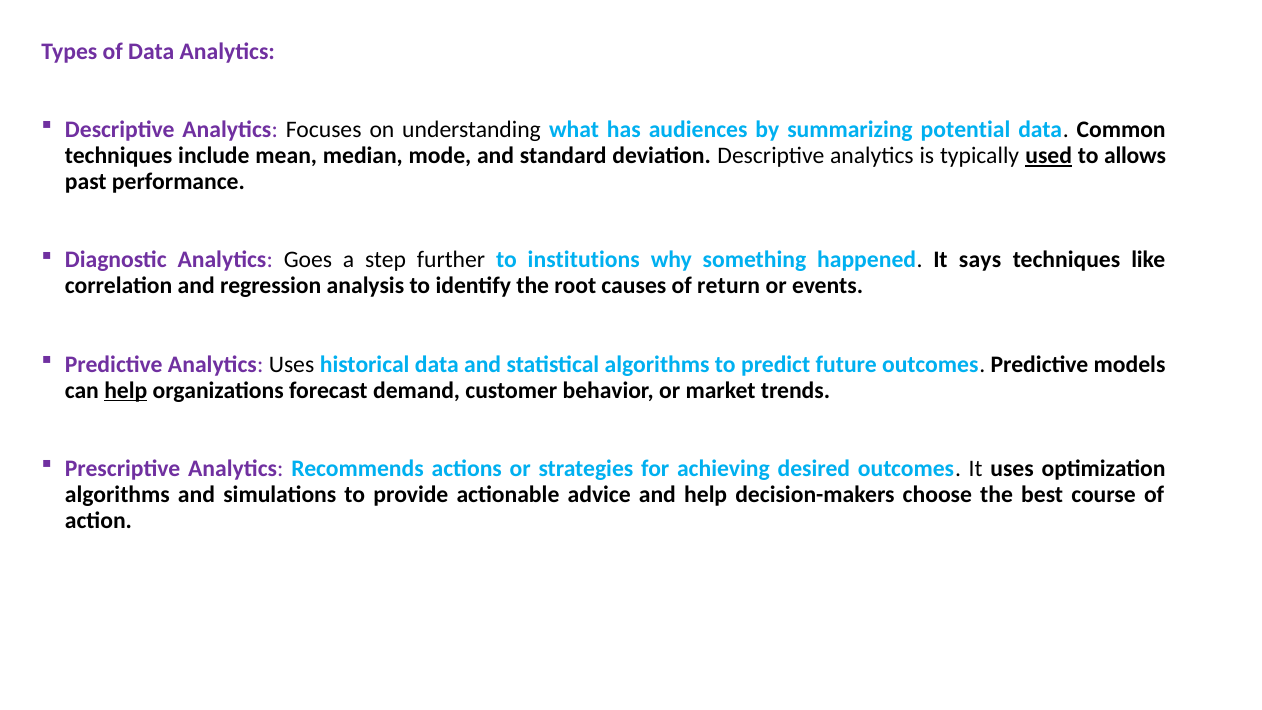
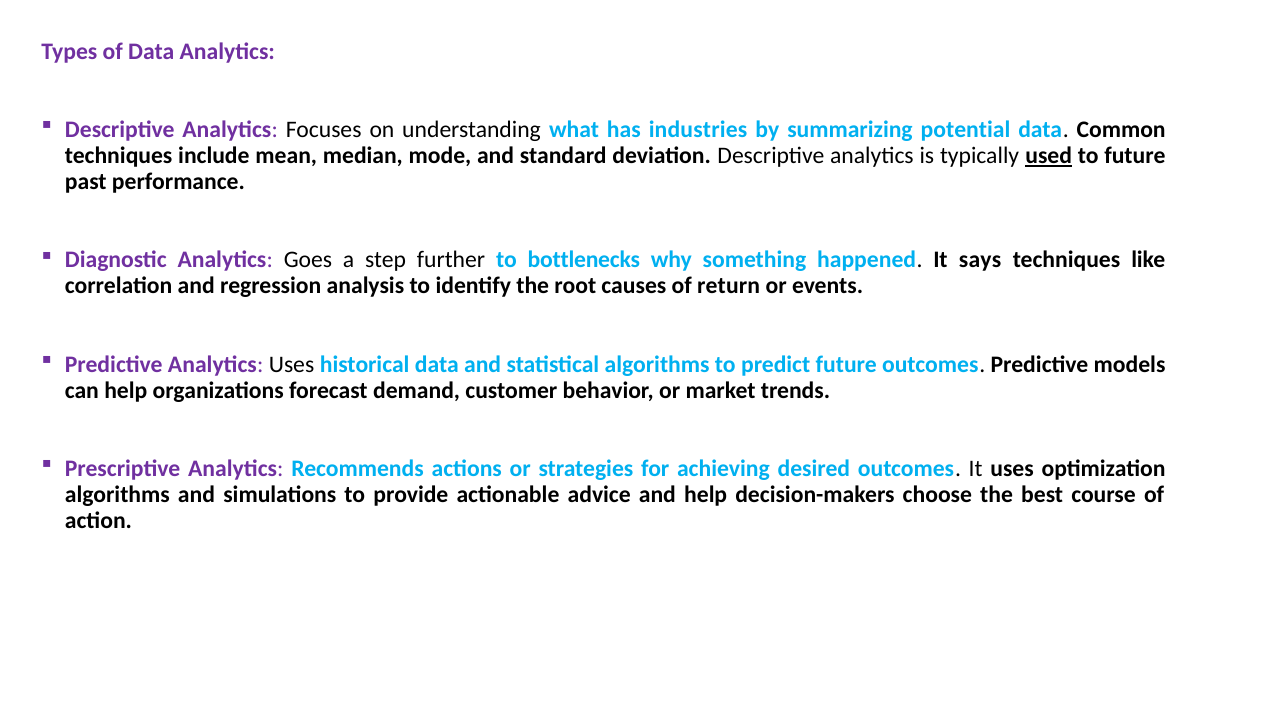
audiences: audiences -> industries
to allows: allows -> future
institutions: institutions -> bottlenecks
help at (126, 390) underline: present -> none
